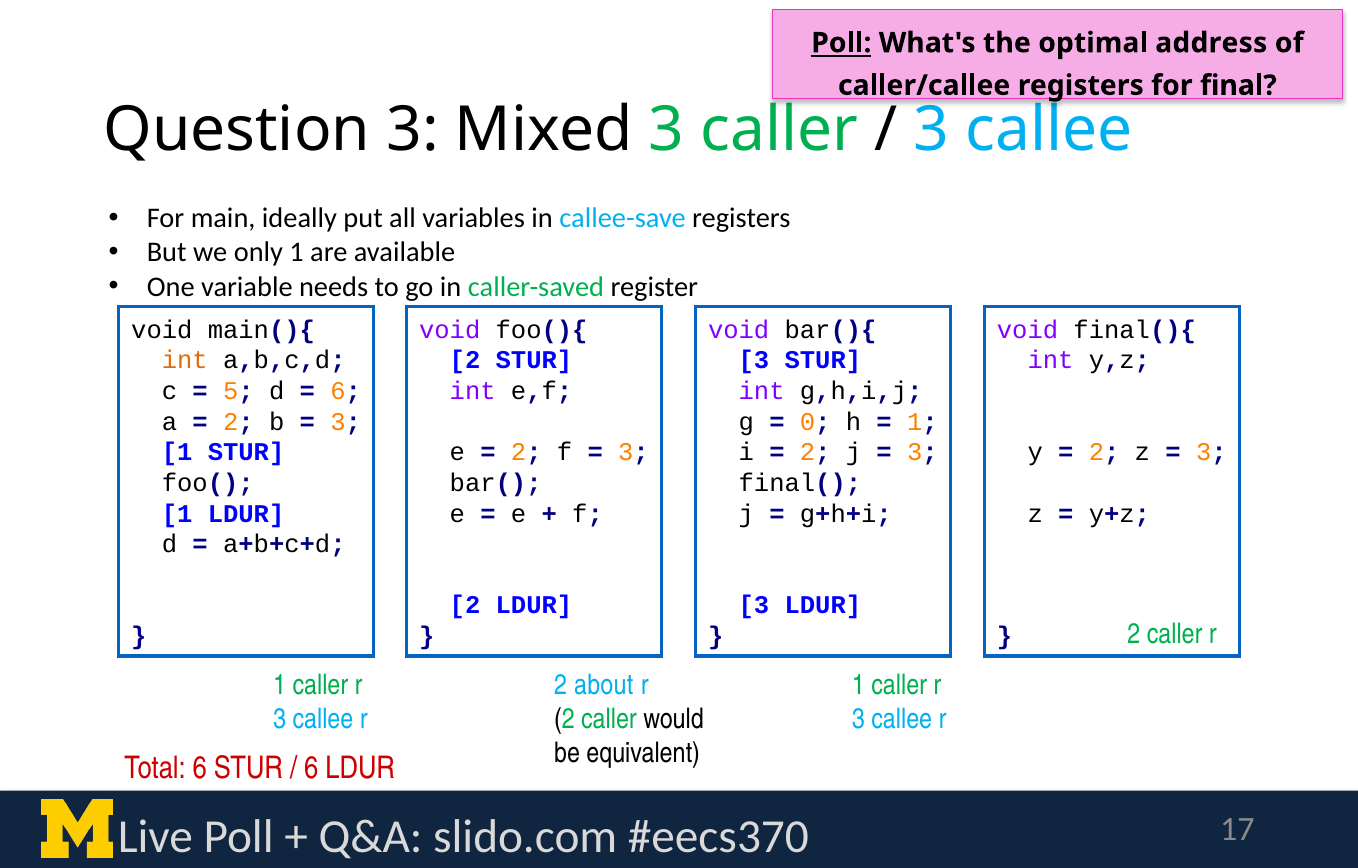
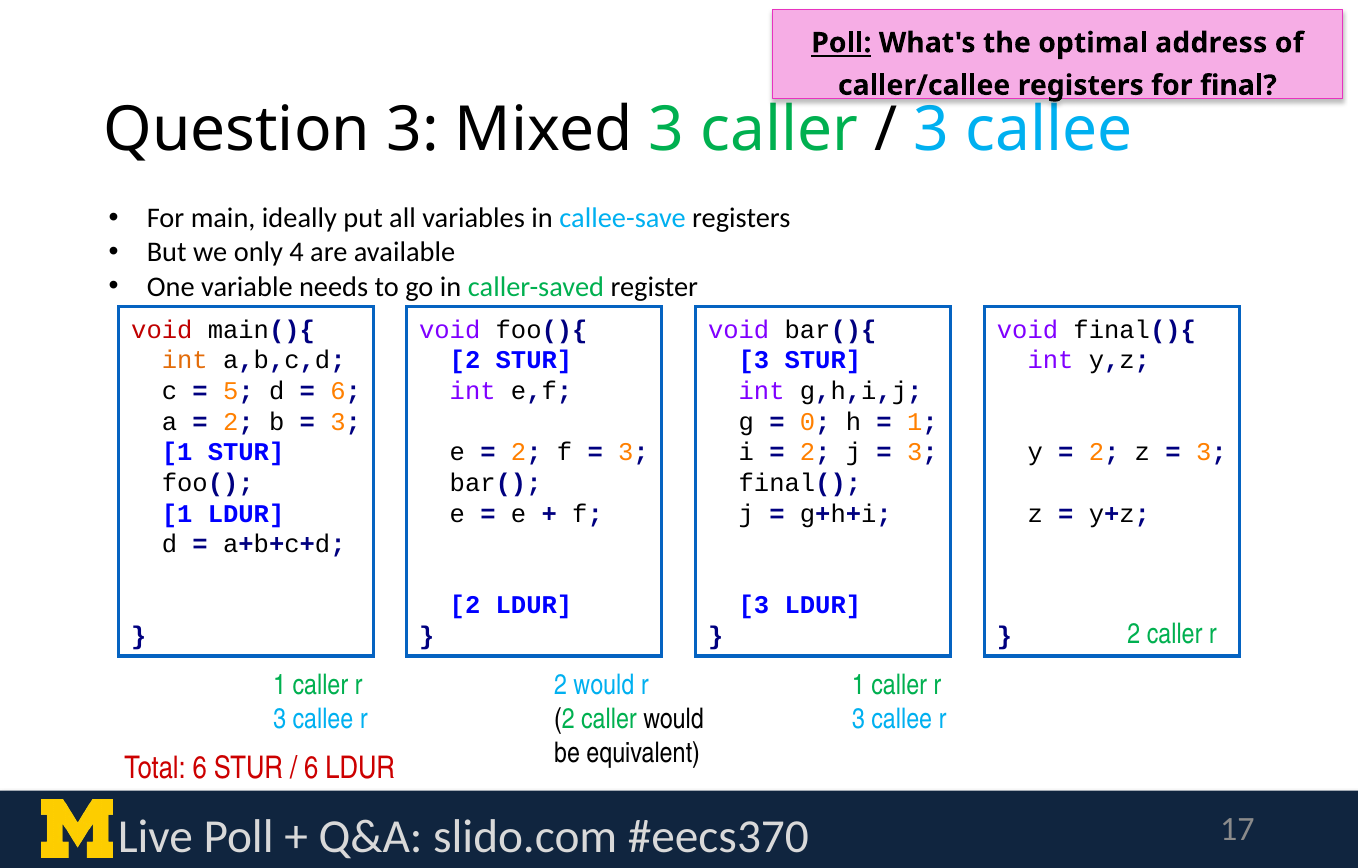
only 1: 1 -> 4
void at (162, 330) colour: black -> red
2 about: about -> would
